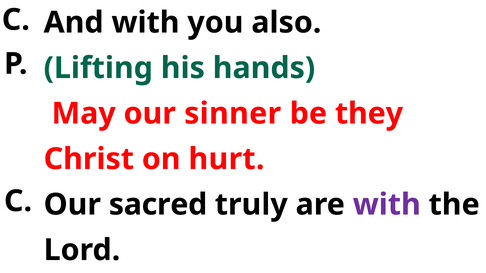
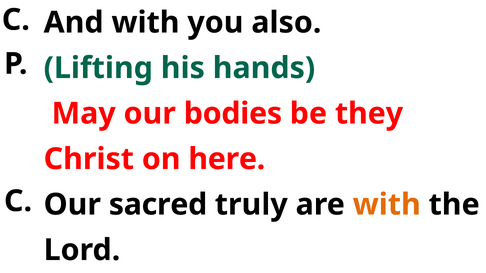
sinner: sinner -> bodies
hurt: hurt -> here
with at (387, 205) colour: purple -> orange
